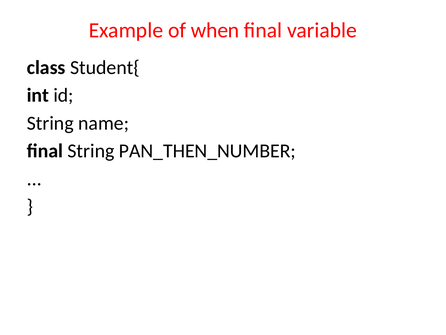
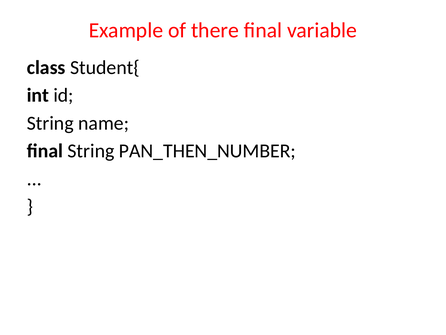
when: when -> there
